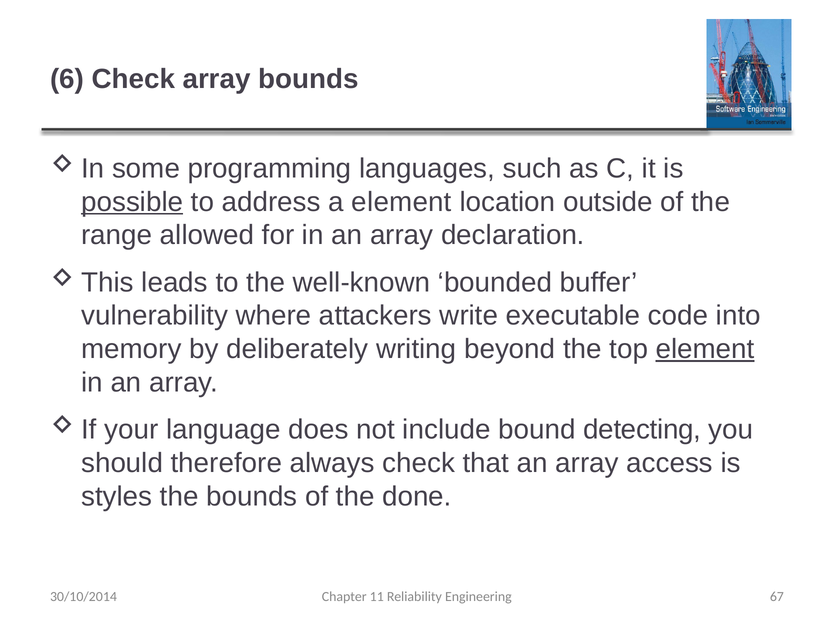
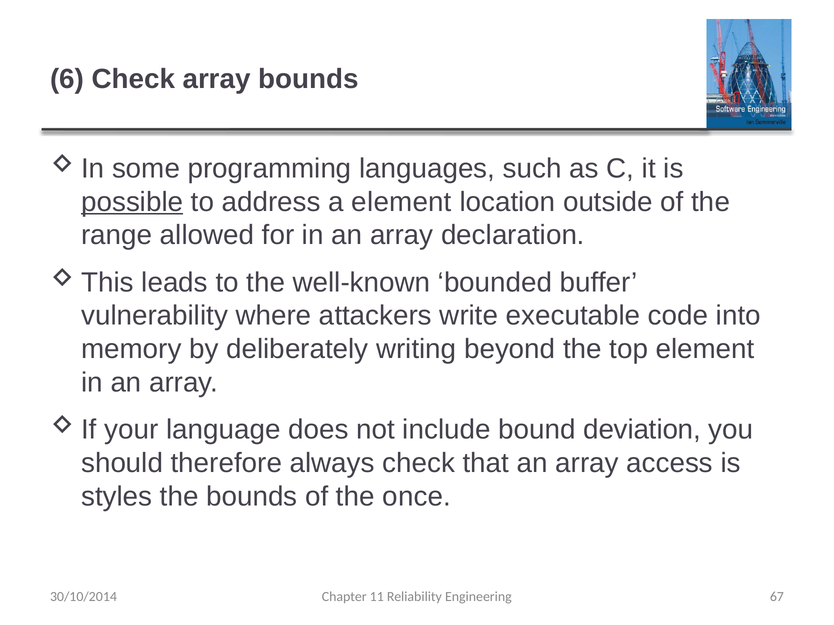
element at (705, 349) underline: present -> none
detecting: detecting -> deviation
done: done -> once
